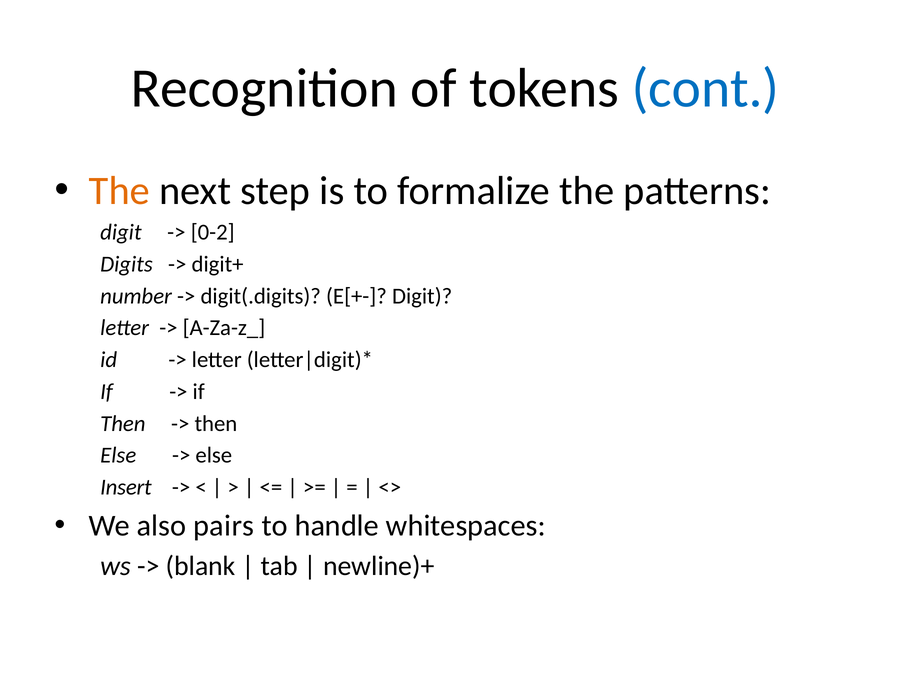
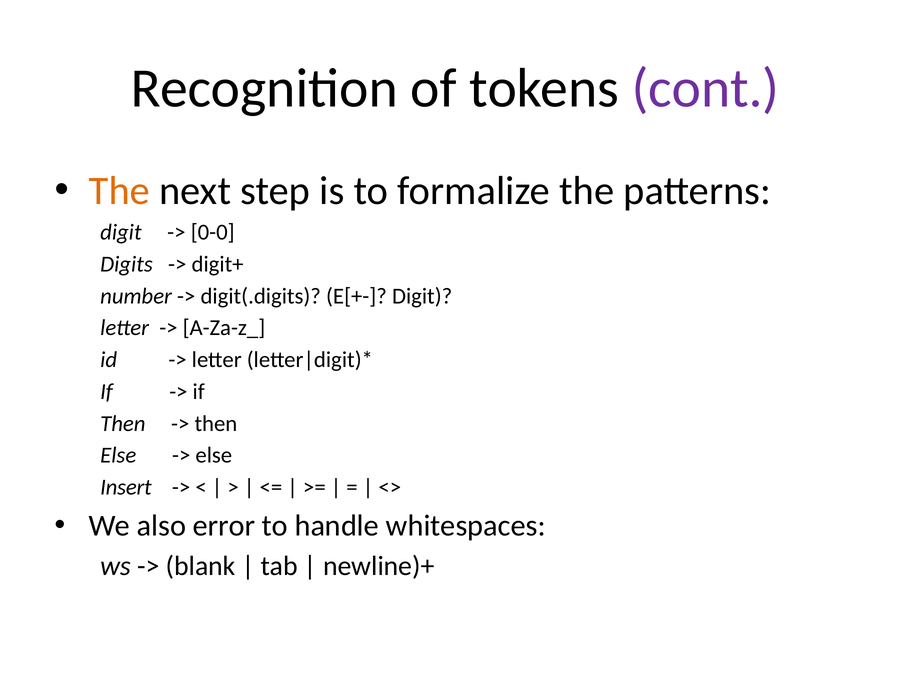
cont colour: blue -> purple
0-2: 0-2 -> 0-0
pairs: pairs -> error
